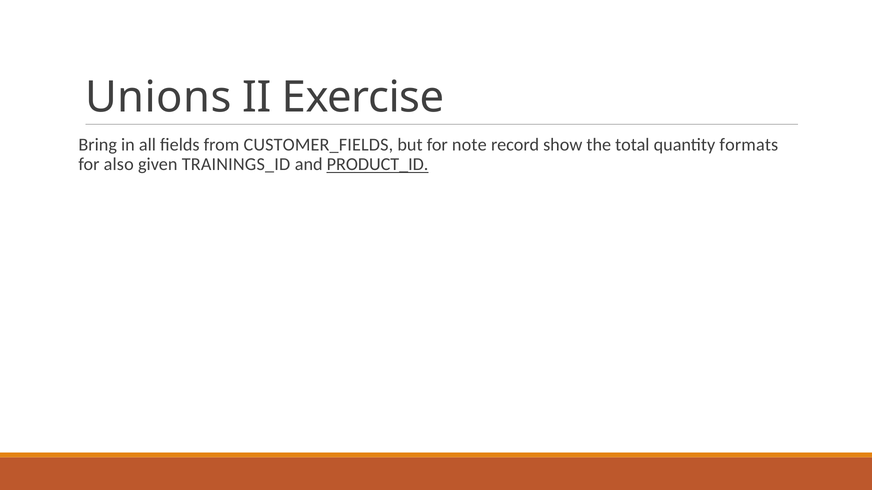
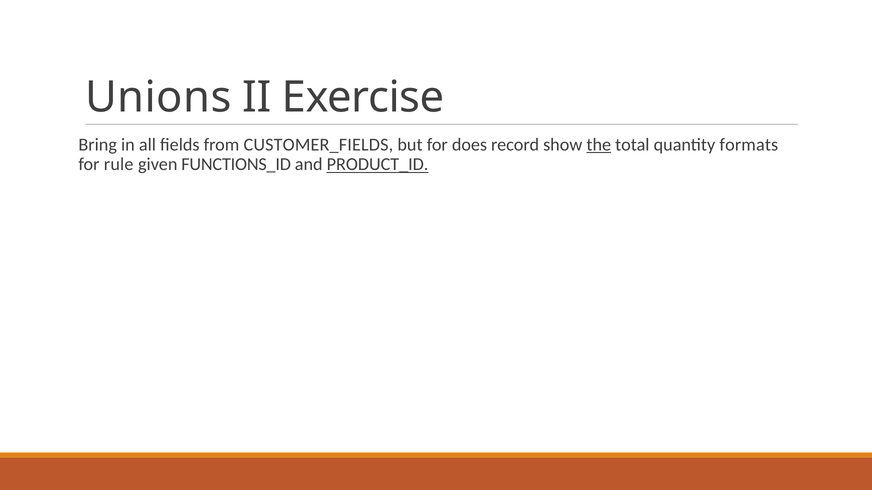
note: note -> does
the underline: none -> present
also: also -> rule
TRAININGS_ID: TRAININGS_ID -> FUNCTIONS_ID
